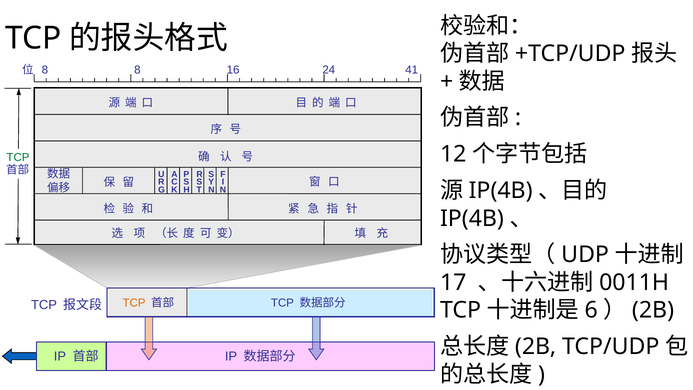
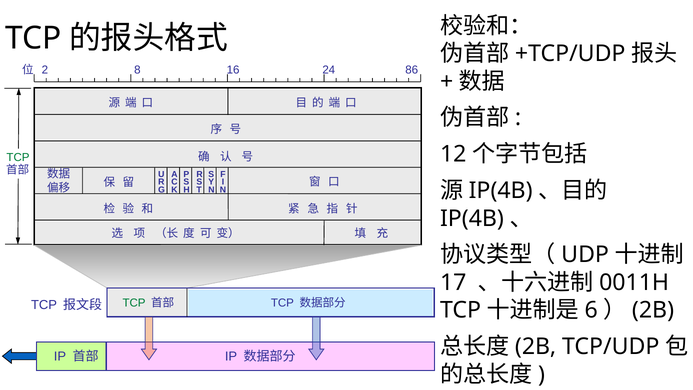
8 at (45, 70): 8 -> 2
41: 41 -> 86
TCP at (134, 303) colour: orange -> green
